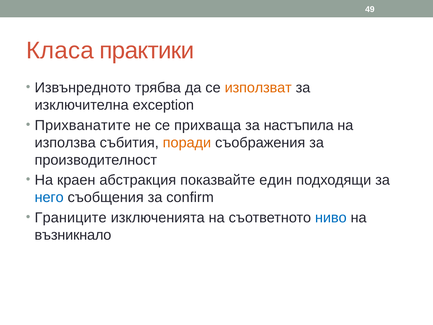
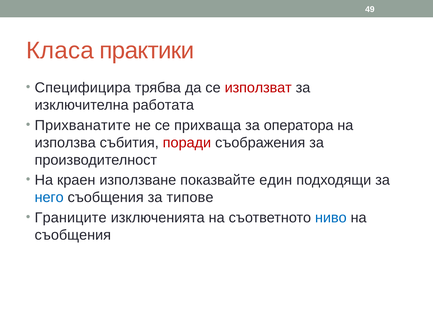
Извънредното: Извънредното -> Специфицира
използват colour: orange -> red
exception: exception -> работата
настъпила: настъпила -> оператора
поради colour: orange -> red
абстракция: абстракция -> използване
confirm: confirm -> типове
възникнало at (73, 235): възникнало -> съобщения
